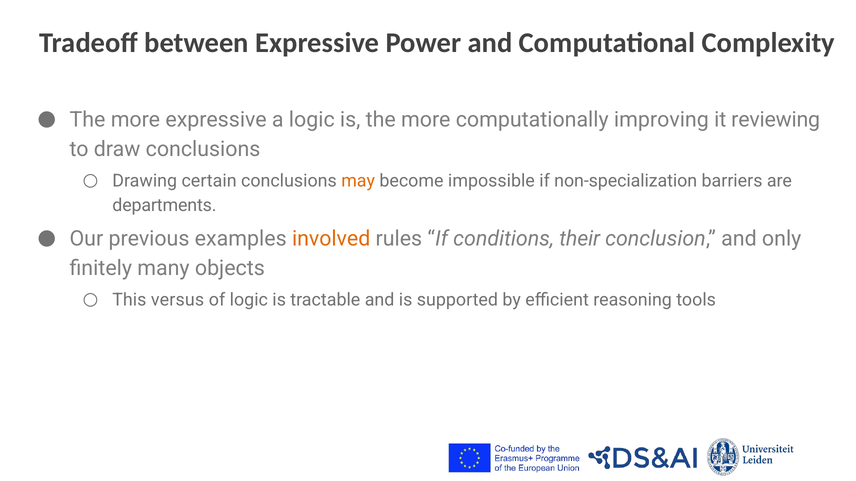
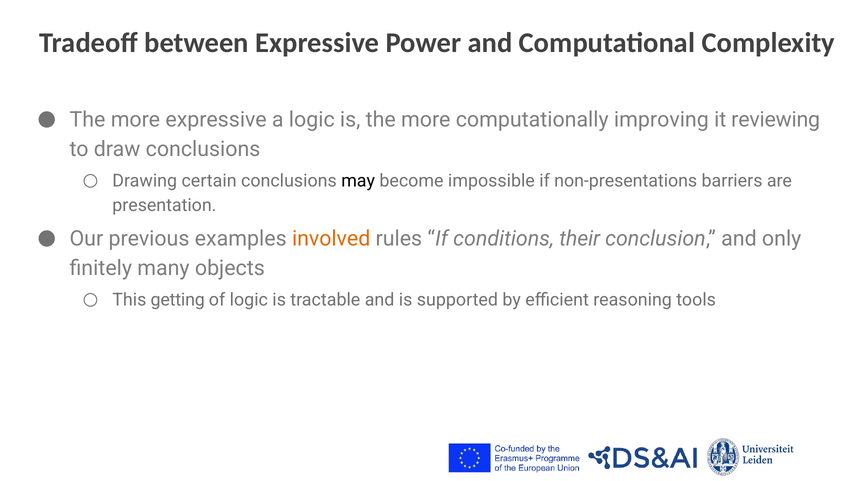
may colour: orange -> black
non-specialization: non-specialization -> non-presentations
departments: departments -> presentation
versus: versus -> getting
